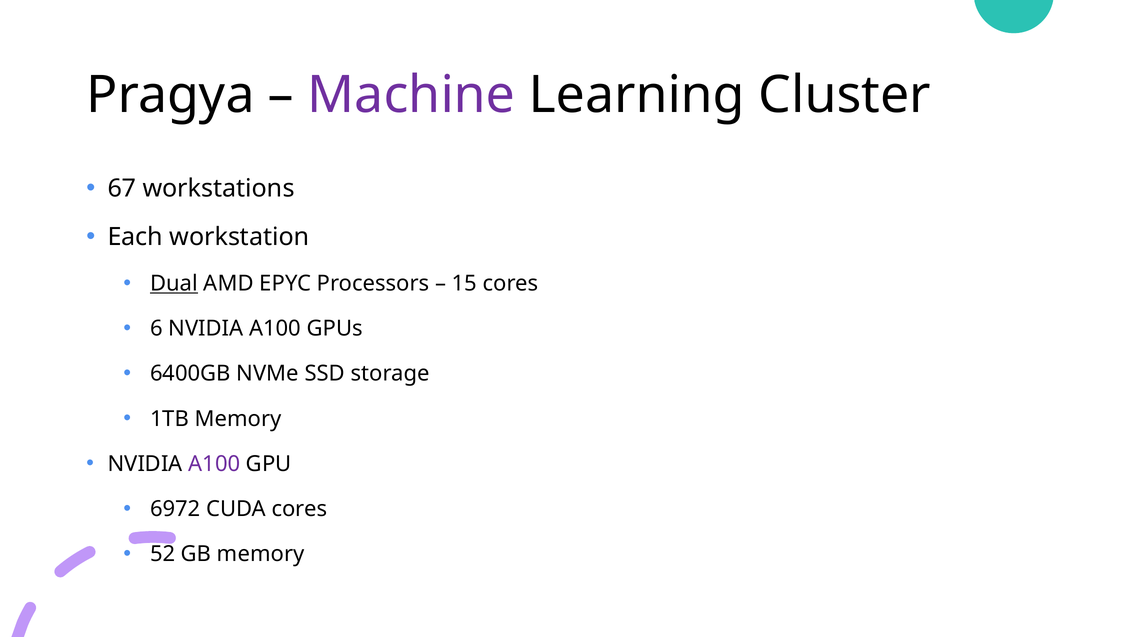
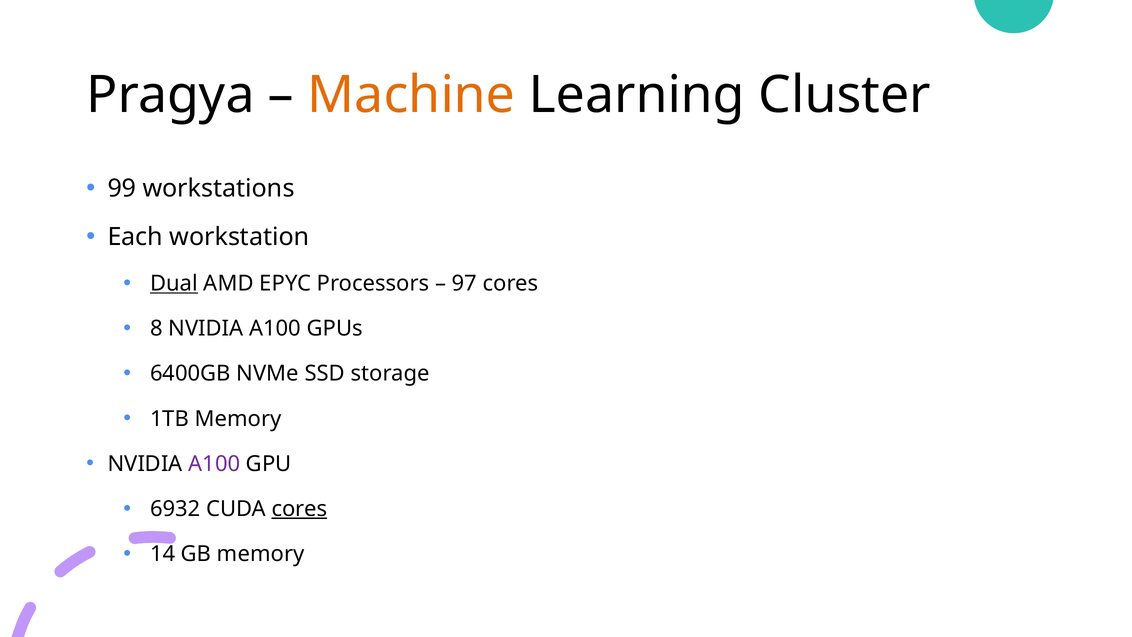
Machine colour: purple -> orange
67: 67 -> 99
15: 15 -> 97
6: 6 -> 8
6972: 6972 -> 6932
cores at (299, 509) underline: none -> present
52: 52 -> 14
